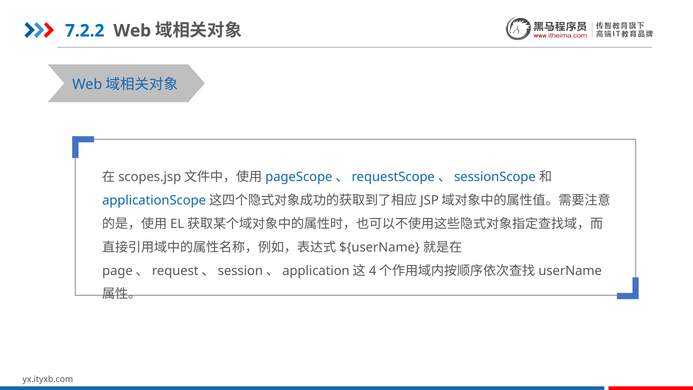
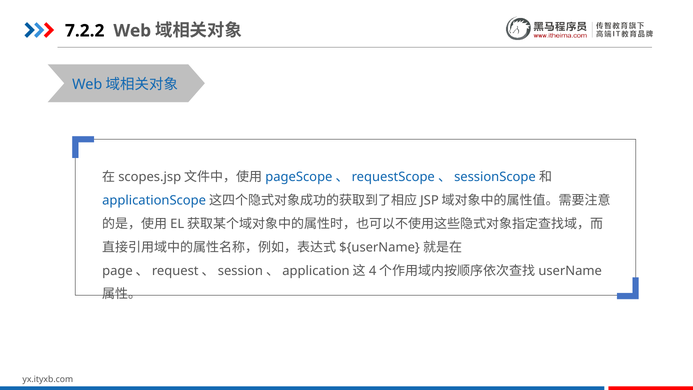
7.2.2 colour: blue -> black
